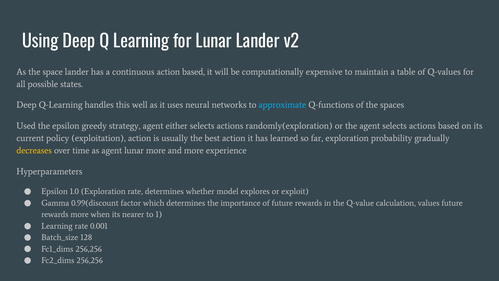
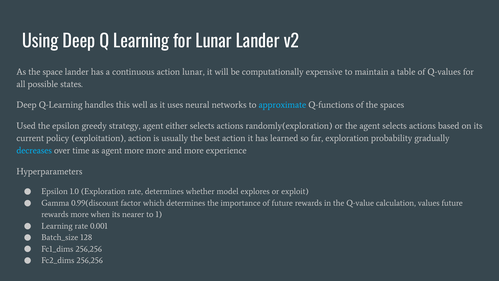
action based: based -> lunar
decreases colour: yellow -> light blue
agent lunar: lunar -> more
